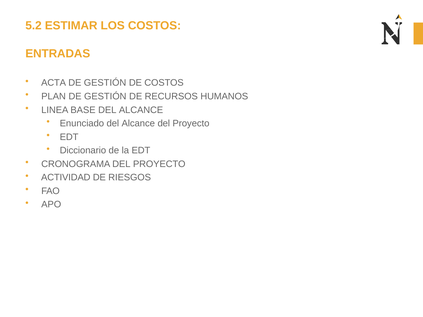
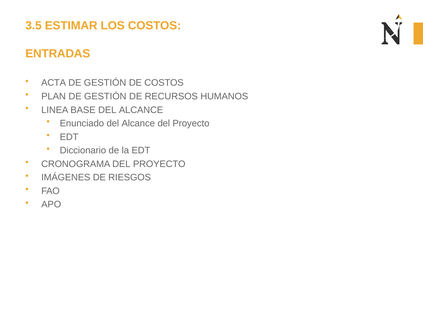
5.2: 5.2 -> 3.5
ACTIVIDAD: ACTIVIDAD -> IMÁGENES
